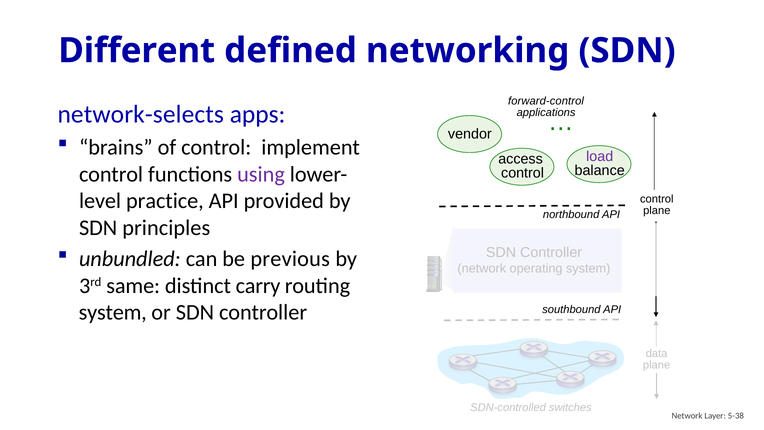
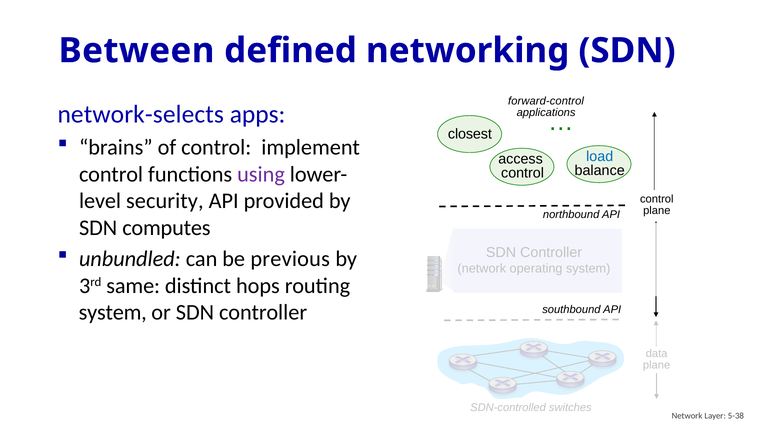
Different: Different -> Between
vendor: vendor -> closest
load colour: purple -> blue
practice: practice -> security
principles: principles -> computes
carry: carry -> hops
